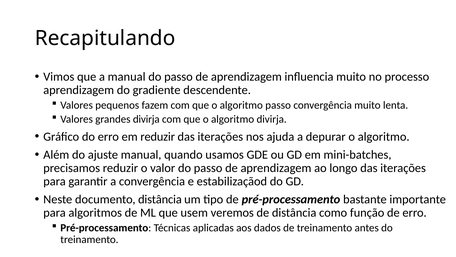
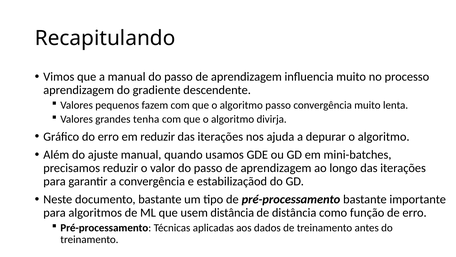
grandes divirja: divirja -> tenha
documento distância: distância -> bastante
usem veremos: veremos -> distância
